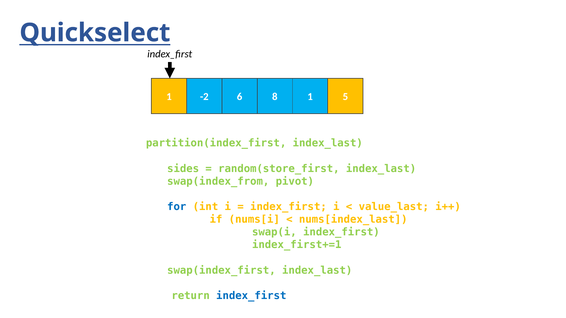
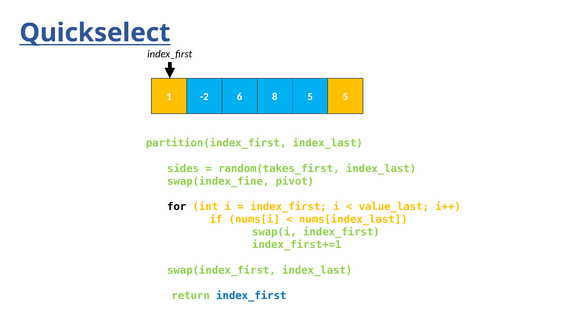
8 1: 1 -> 5
random(store_first: random(store_first -> random(takes_first
swap(index_from: swap(index_from -> swap(index_fine
for colour: blue -> black
